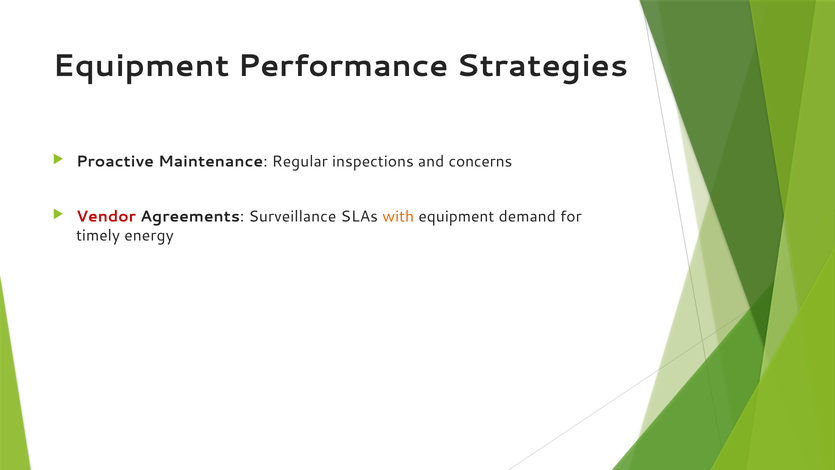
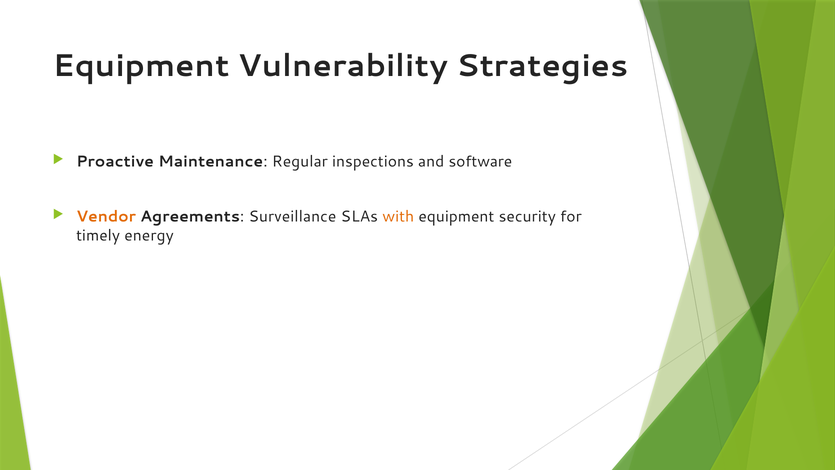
Performance: Performance -> Vulnerability
concerns: concerns -> software
Vendor colour: red -> orange
demand: demand -> security
